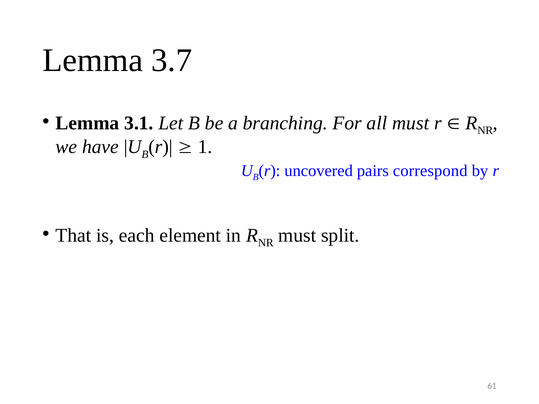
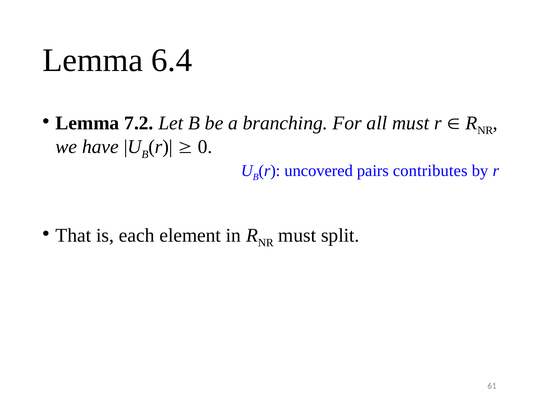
3.7: 3.7 -> 6.4
3.1: 3.1 -> 7.2
1: 1 -> 0
correspond: correspond -> contributes
